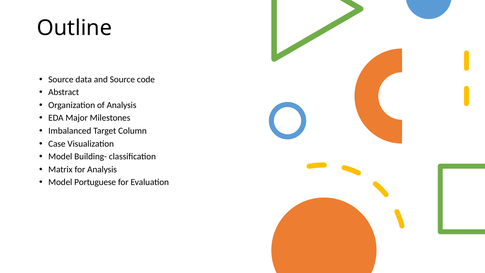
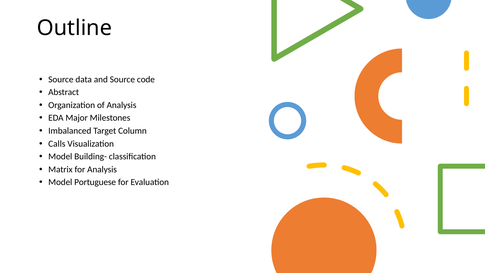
Case: Case -> Calls
